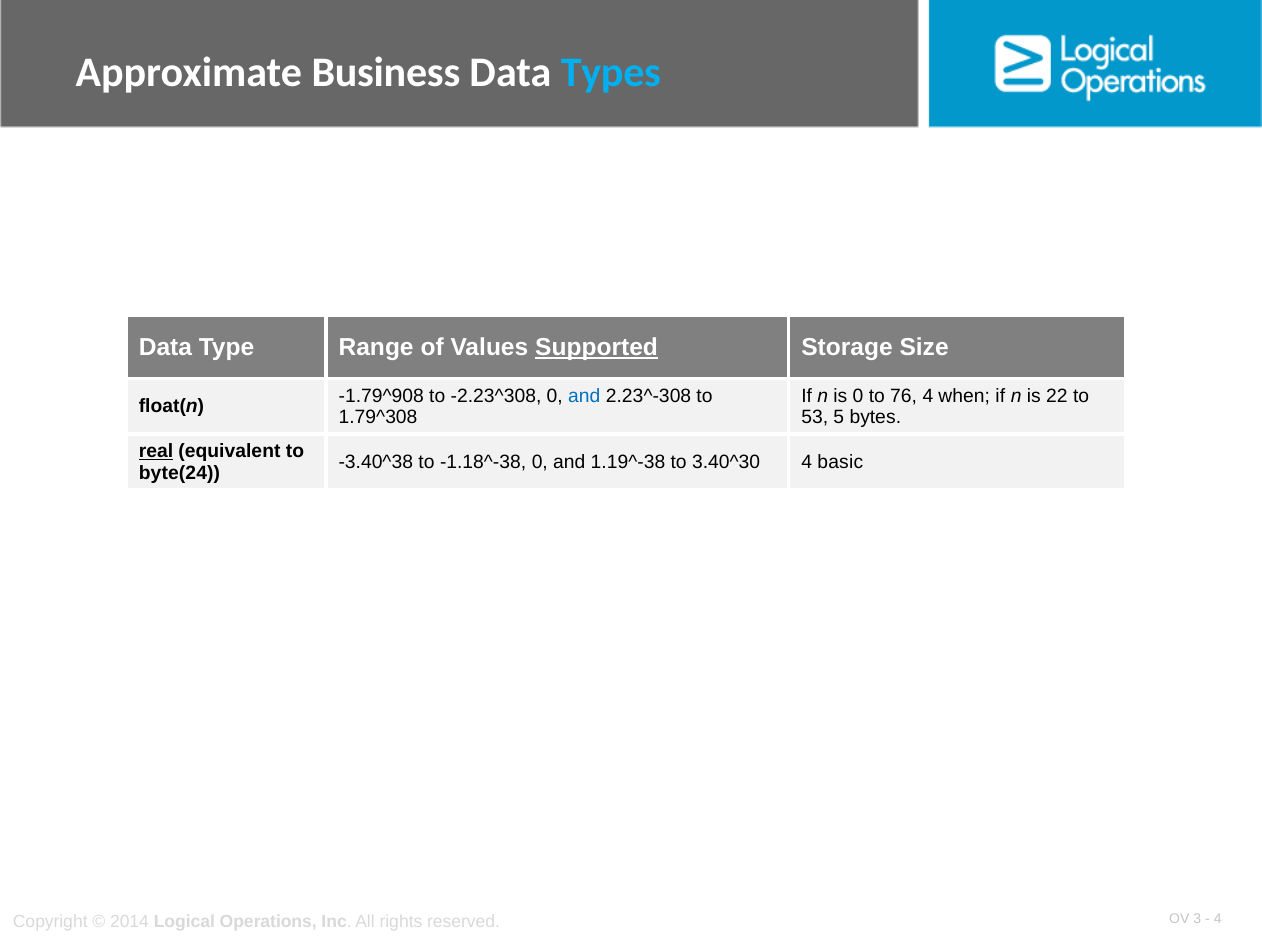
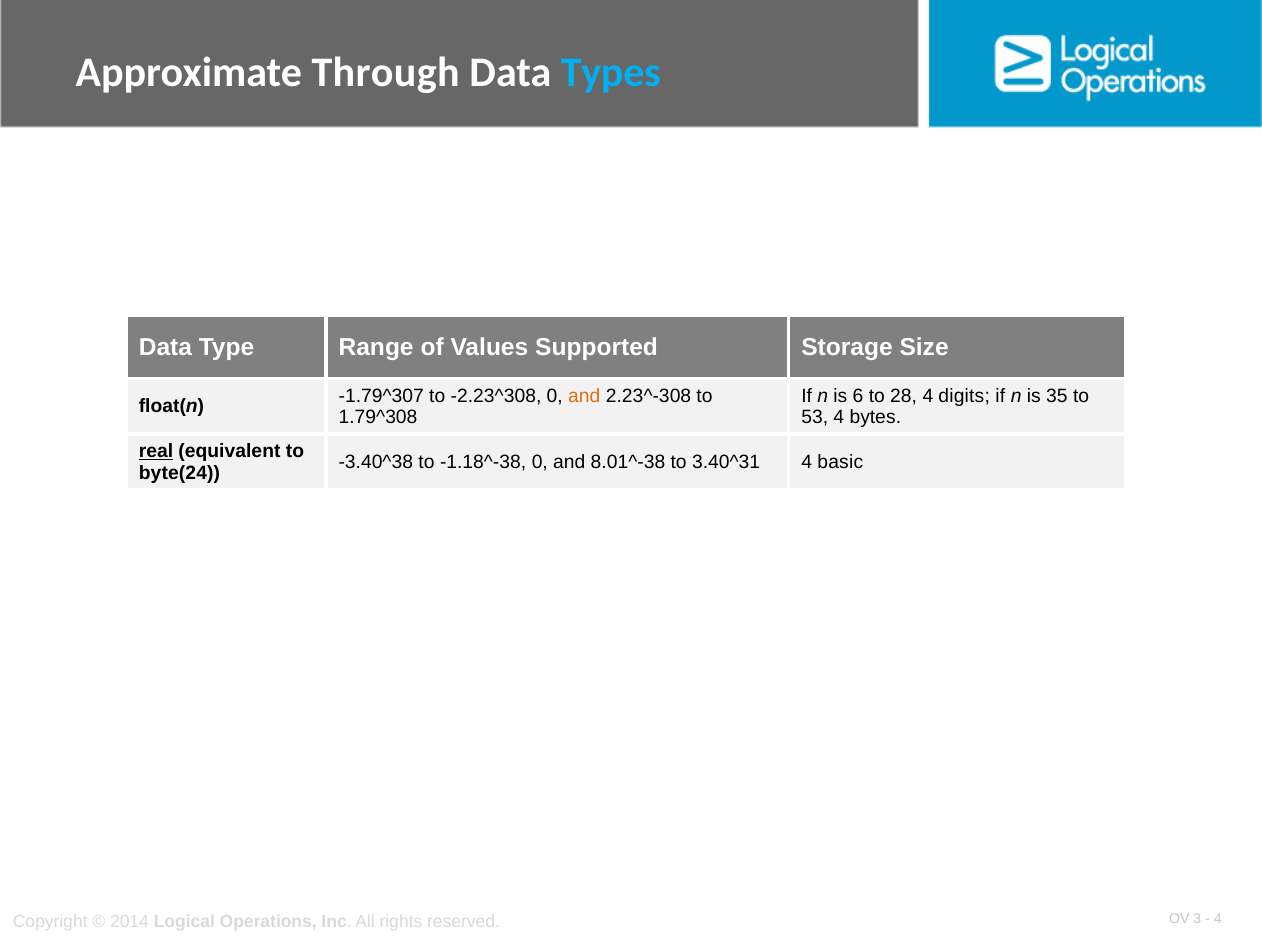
Business: Business -> Through
Supported underline: present -> none
-1.79^908: -1.79^908 -> -1.79^307
and at (584, 396) colour: blue -> orange
is 0: 0 -> 6
76: 76 -> 28
when: when -> digits
22: 22 -> 35
53 5: 5 -> 4
1.19^-38: 1.19^-38 -> 8.01^-38
3.40^30: 3.40^30 -> 3.40^31
